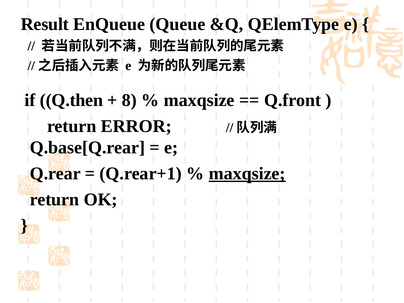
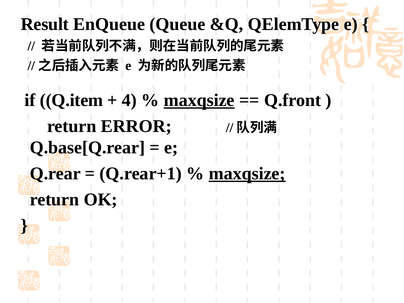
Q.then: Q.then -> Q.item
8: 8 -> 4
maxqsize at (199, 100) underline: none -> present
